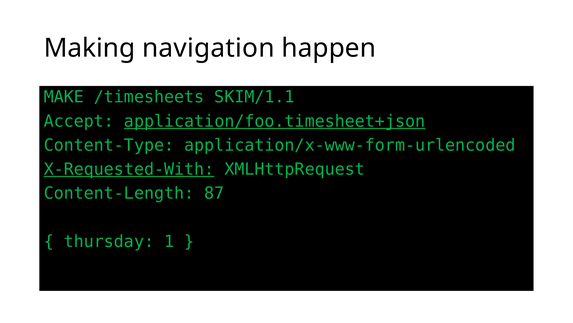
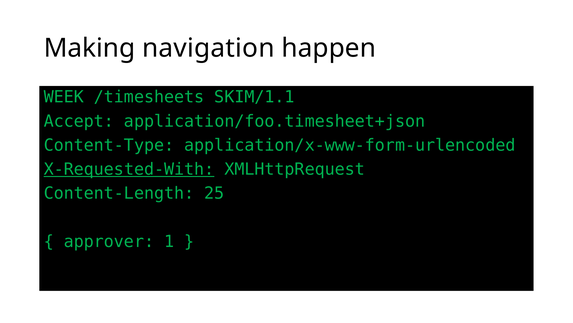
MAKE: MAKE -> WEEK
application/foo.timesheet+json underline: present -> none
87: 87 -> 25
thursday: thursday -> approver
